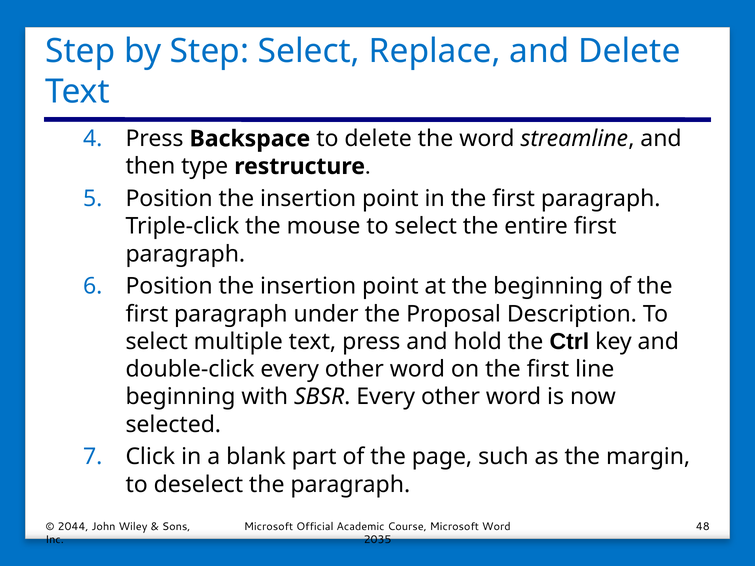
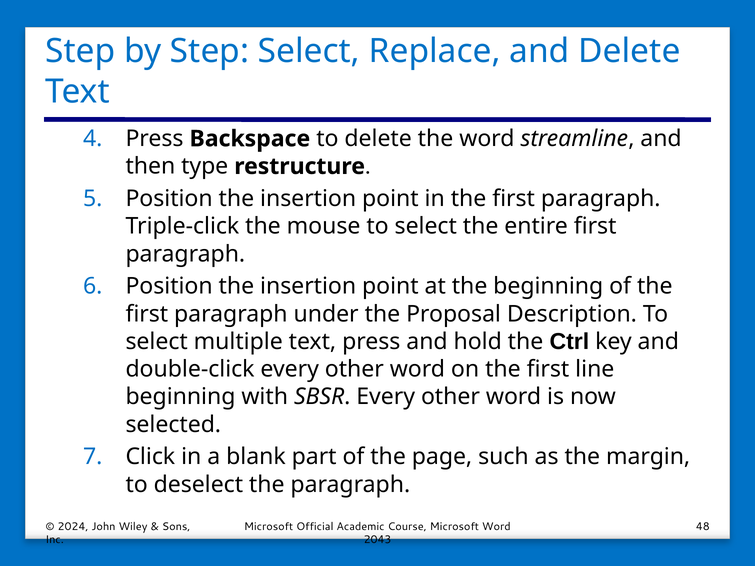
2044: 2044 -> 2024
2035: 2035 -> 2043
